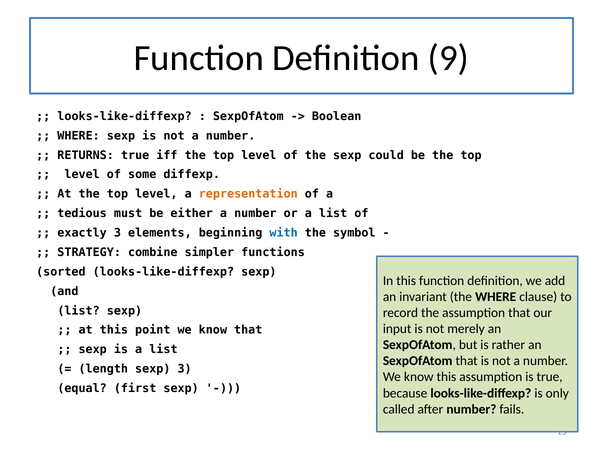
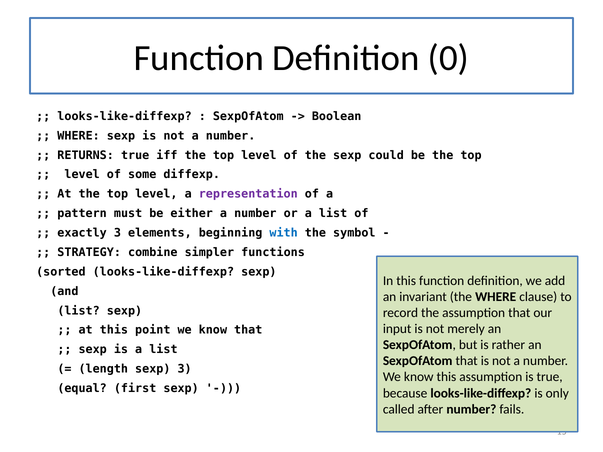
9: 9 -> 0
representation colour: orange -> purple
tedious: tedious -> pattern
